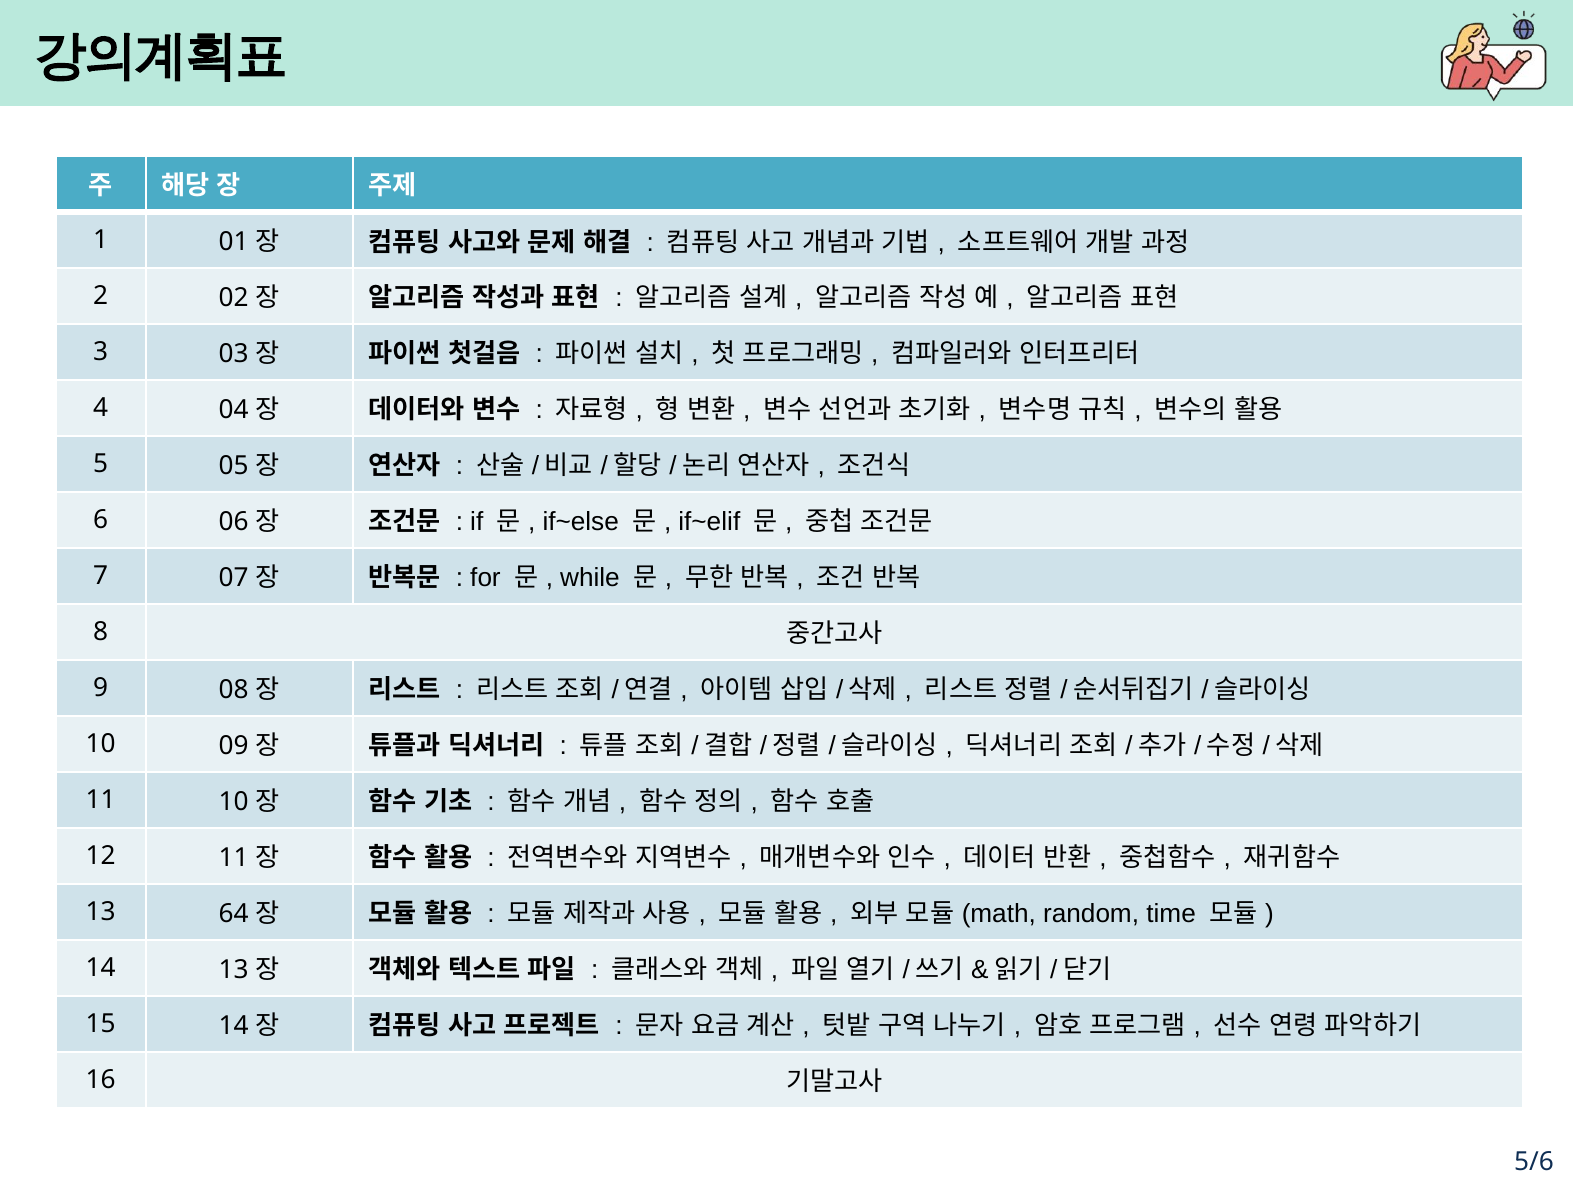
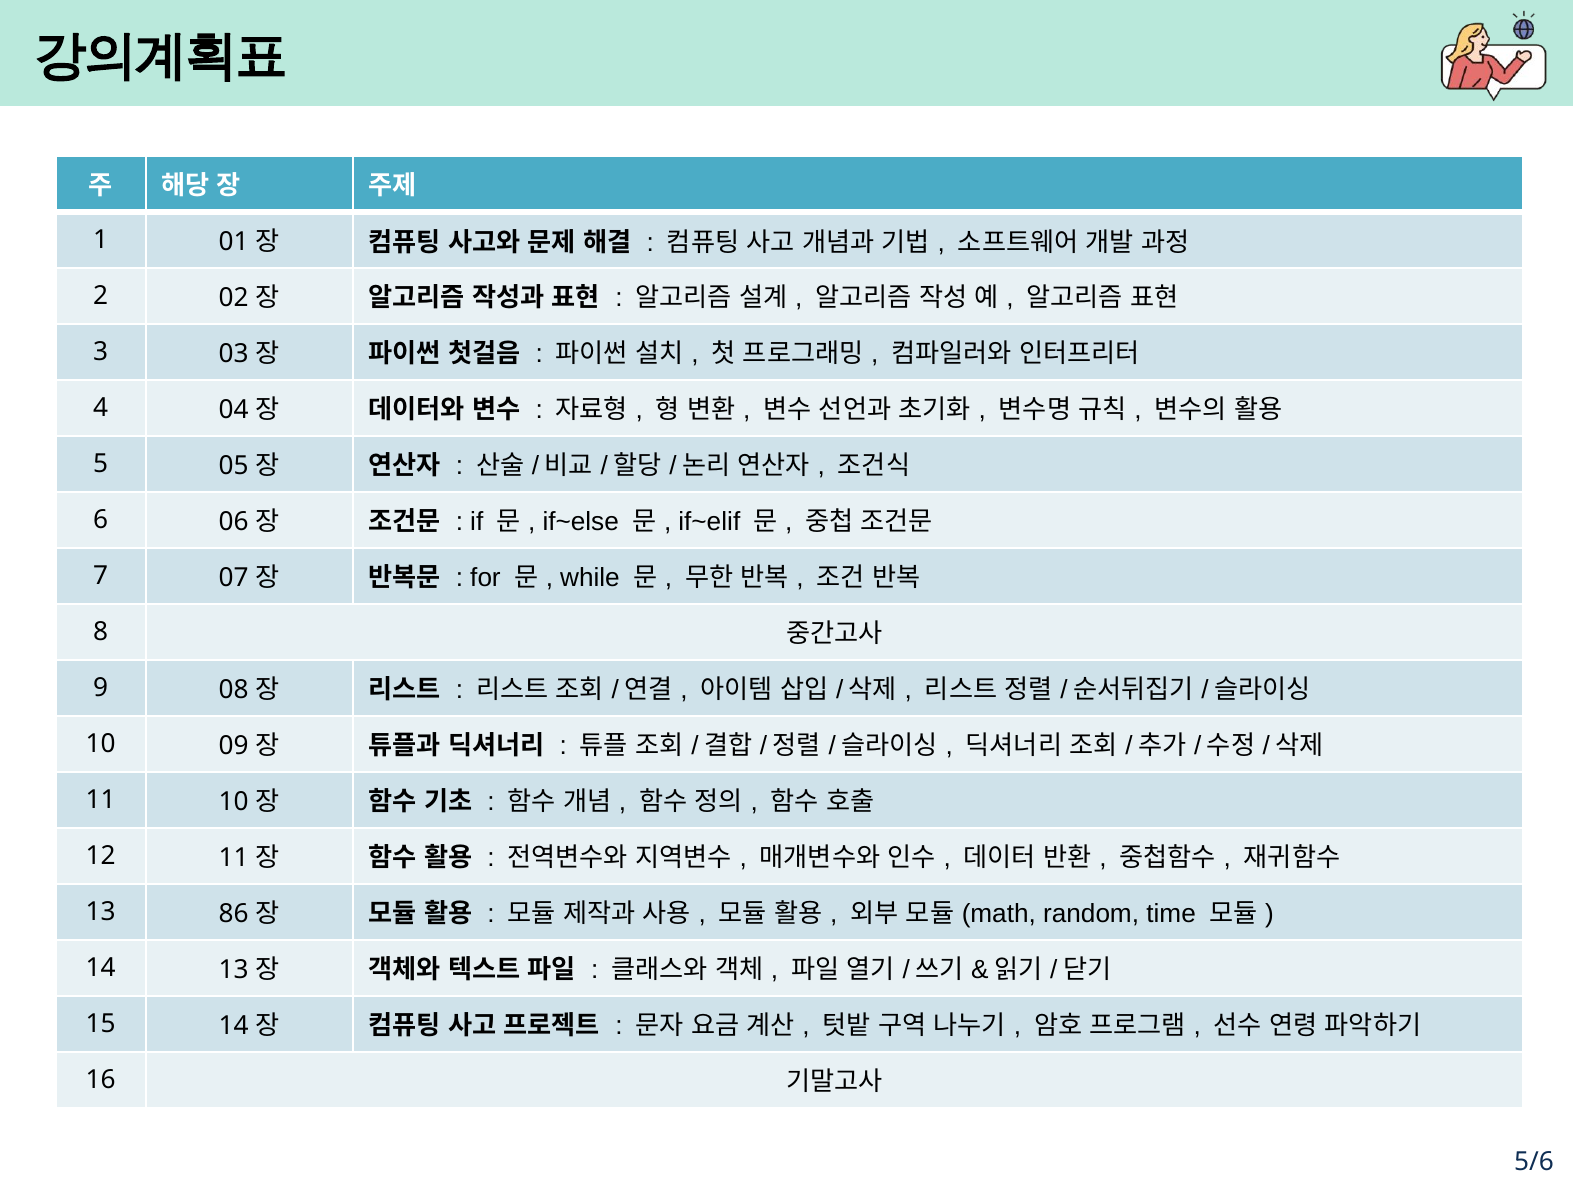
64: 64 -> 86
